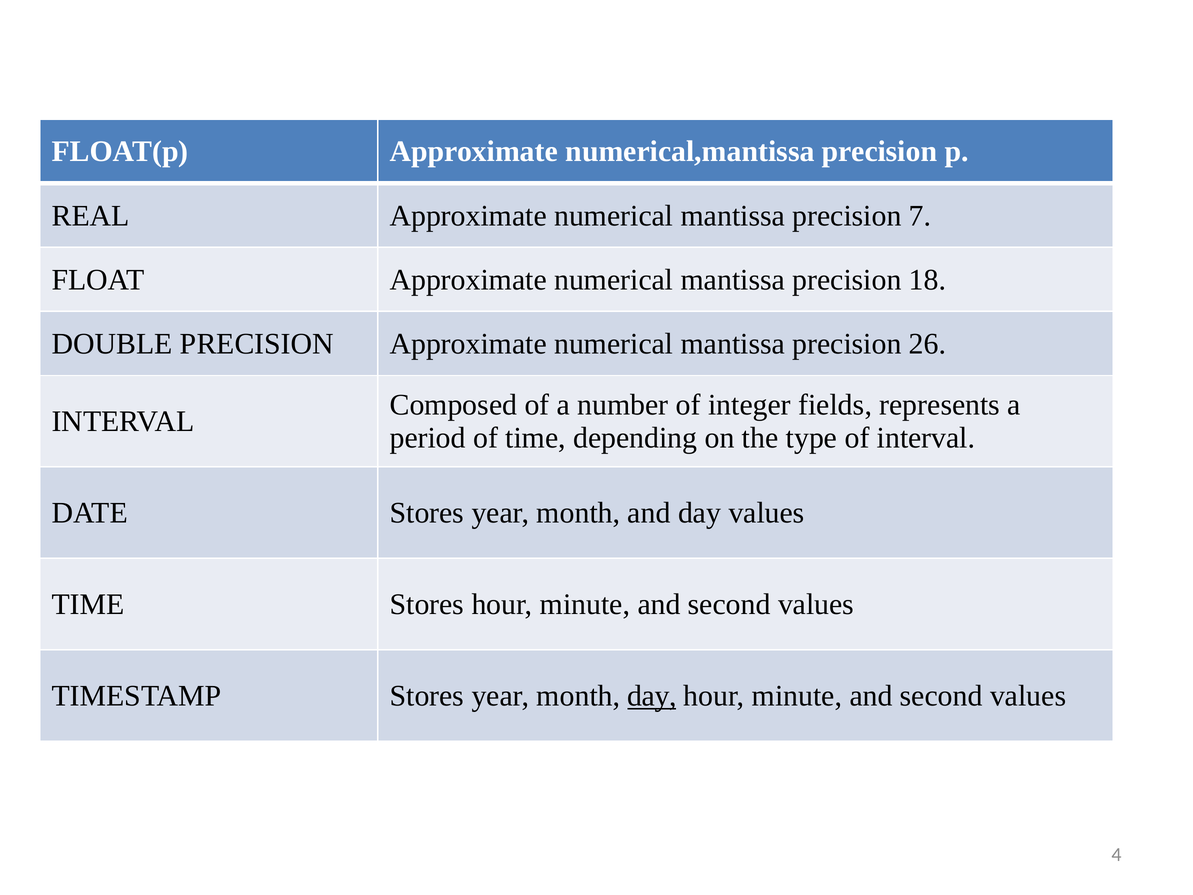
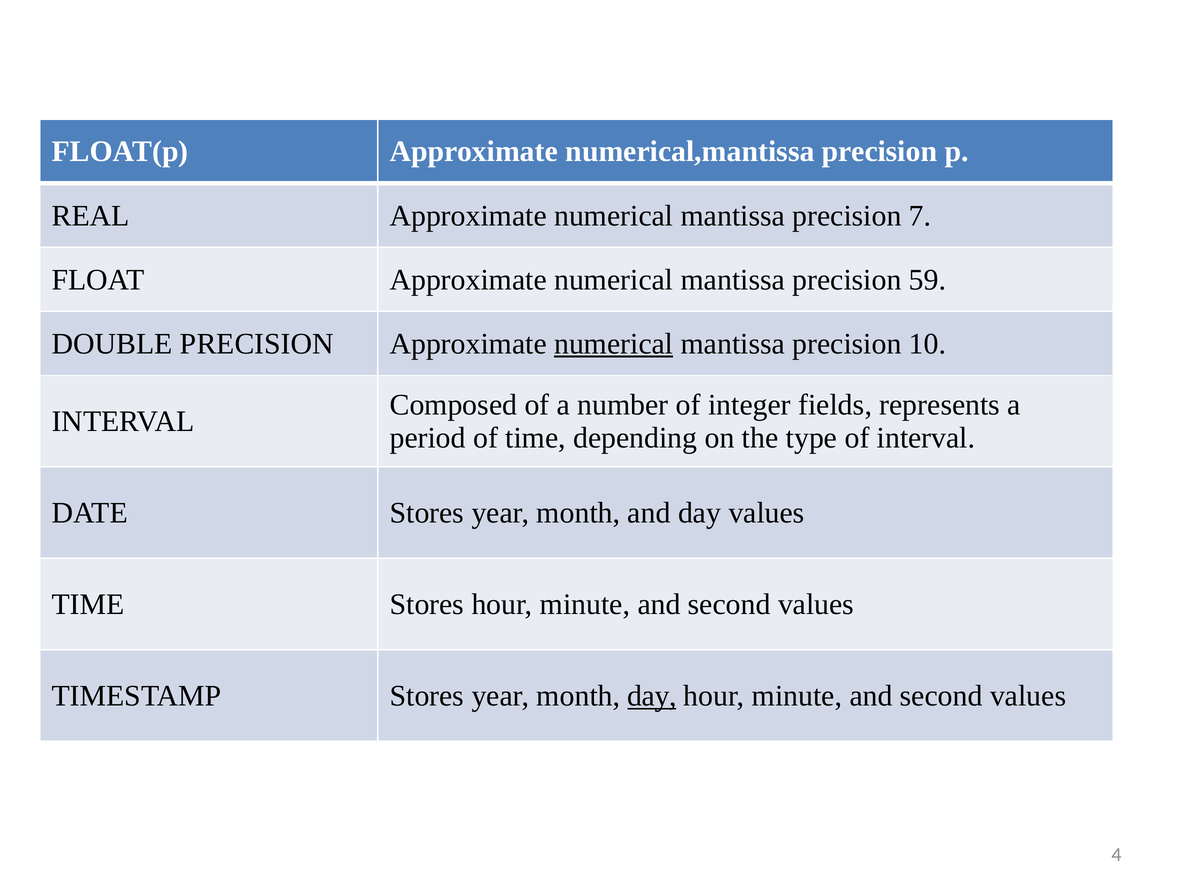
18: 18 -> 59
numerical at (614, 344) underline: none -> present
26: 26 -> 10
